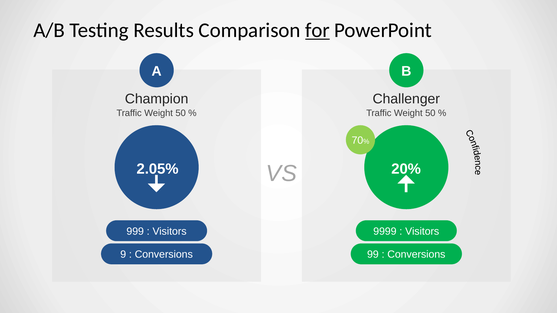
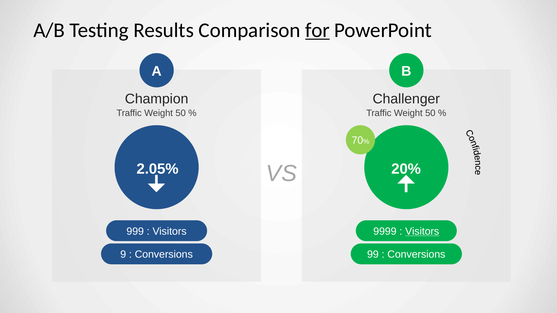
Visitors at (422, 232) underline: none -> present
